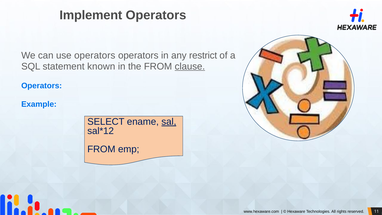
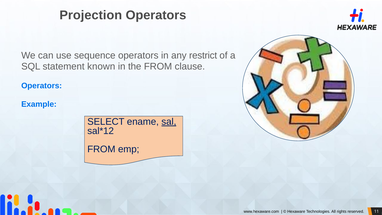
Implement: Implement -> Projection
use operators: operators -> sequence
clause underline: present -> none
